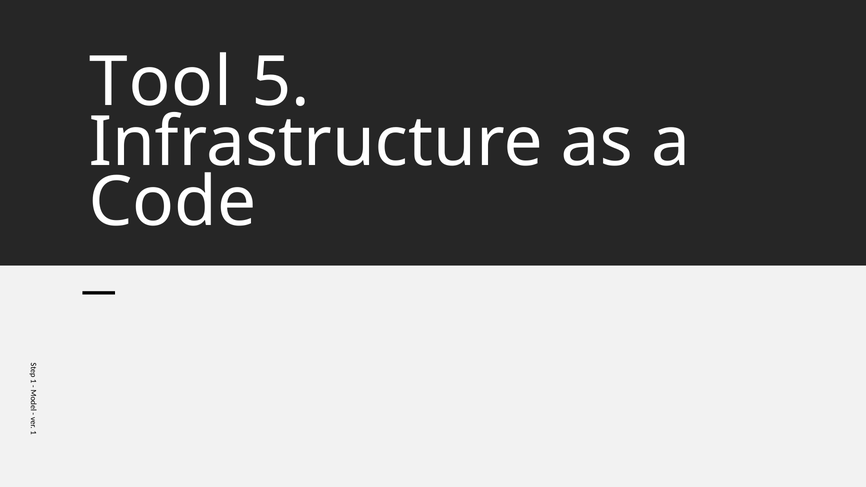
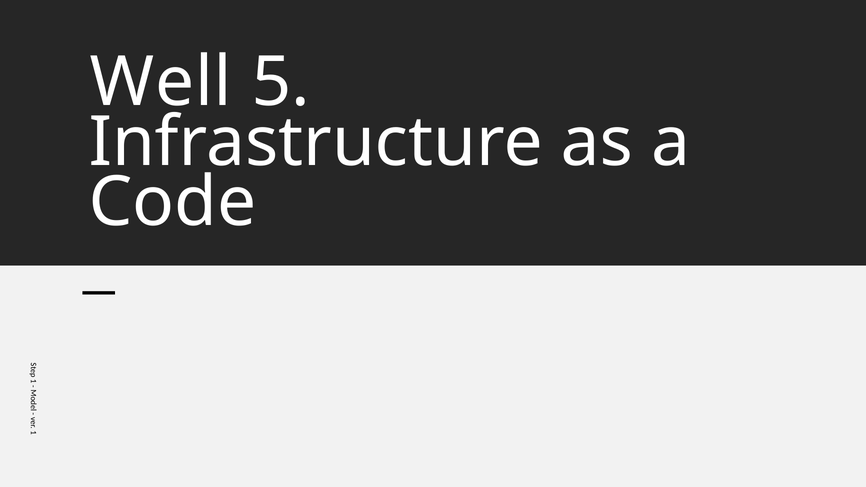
Tool: Tool -> Well
